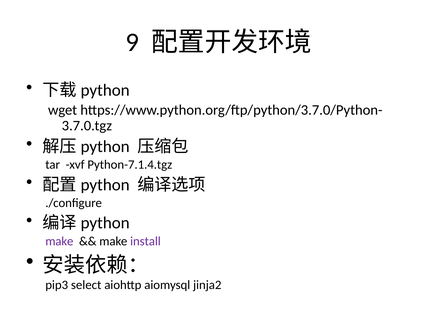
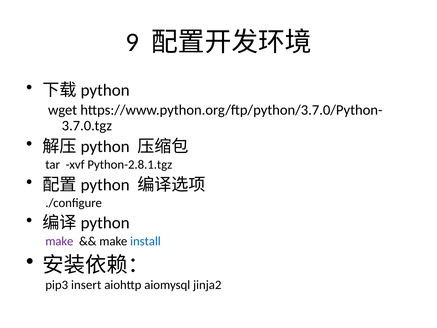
Python-7.1.4.tgz: Python-7.1.4.tgz -> Python-2.8.1.tgz
install colour: purple -> blue
select: select -> insert
